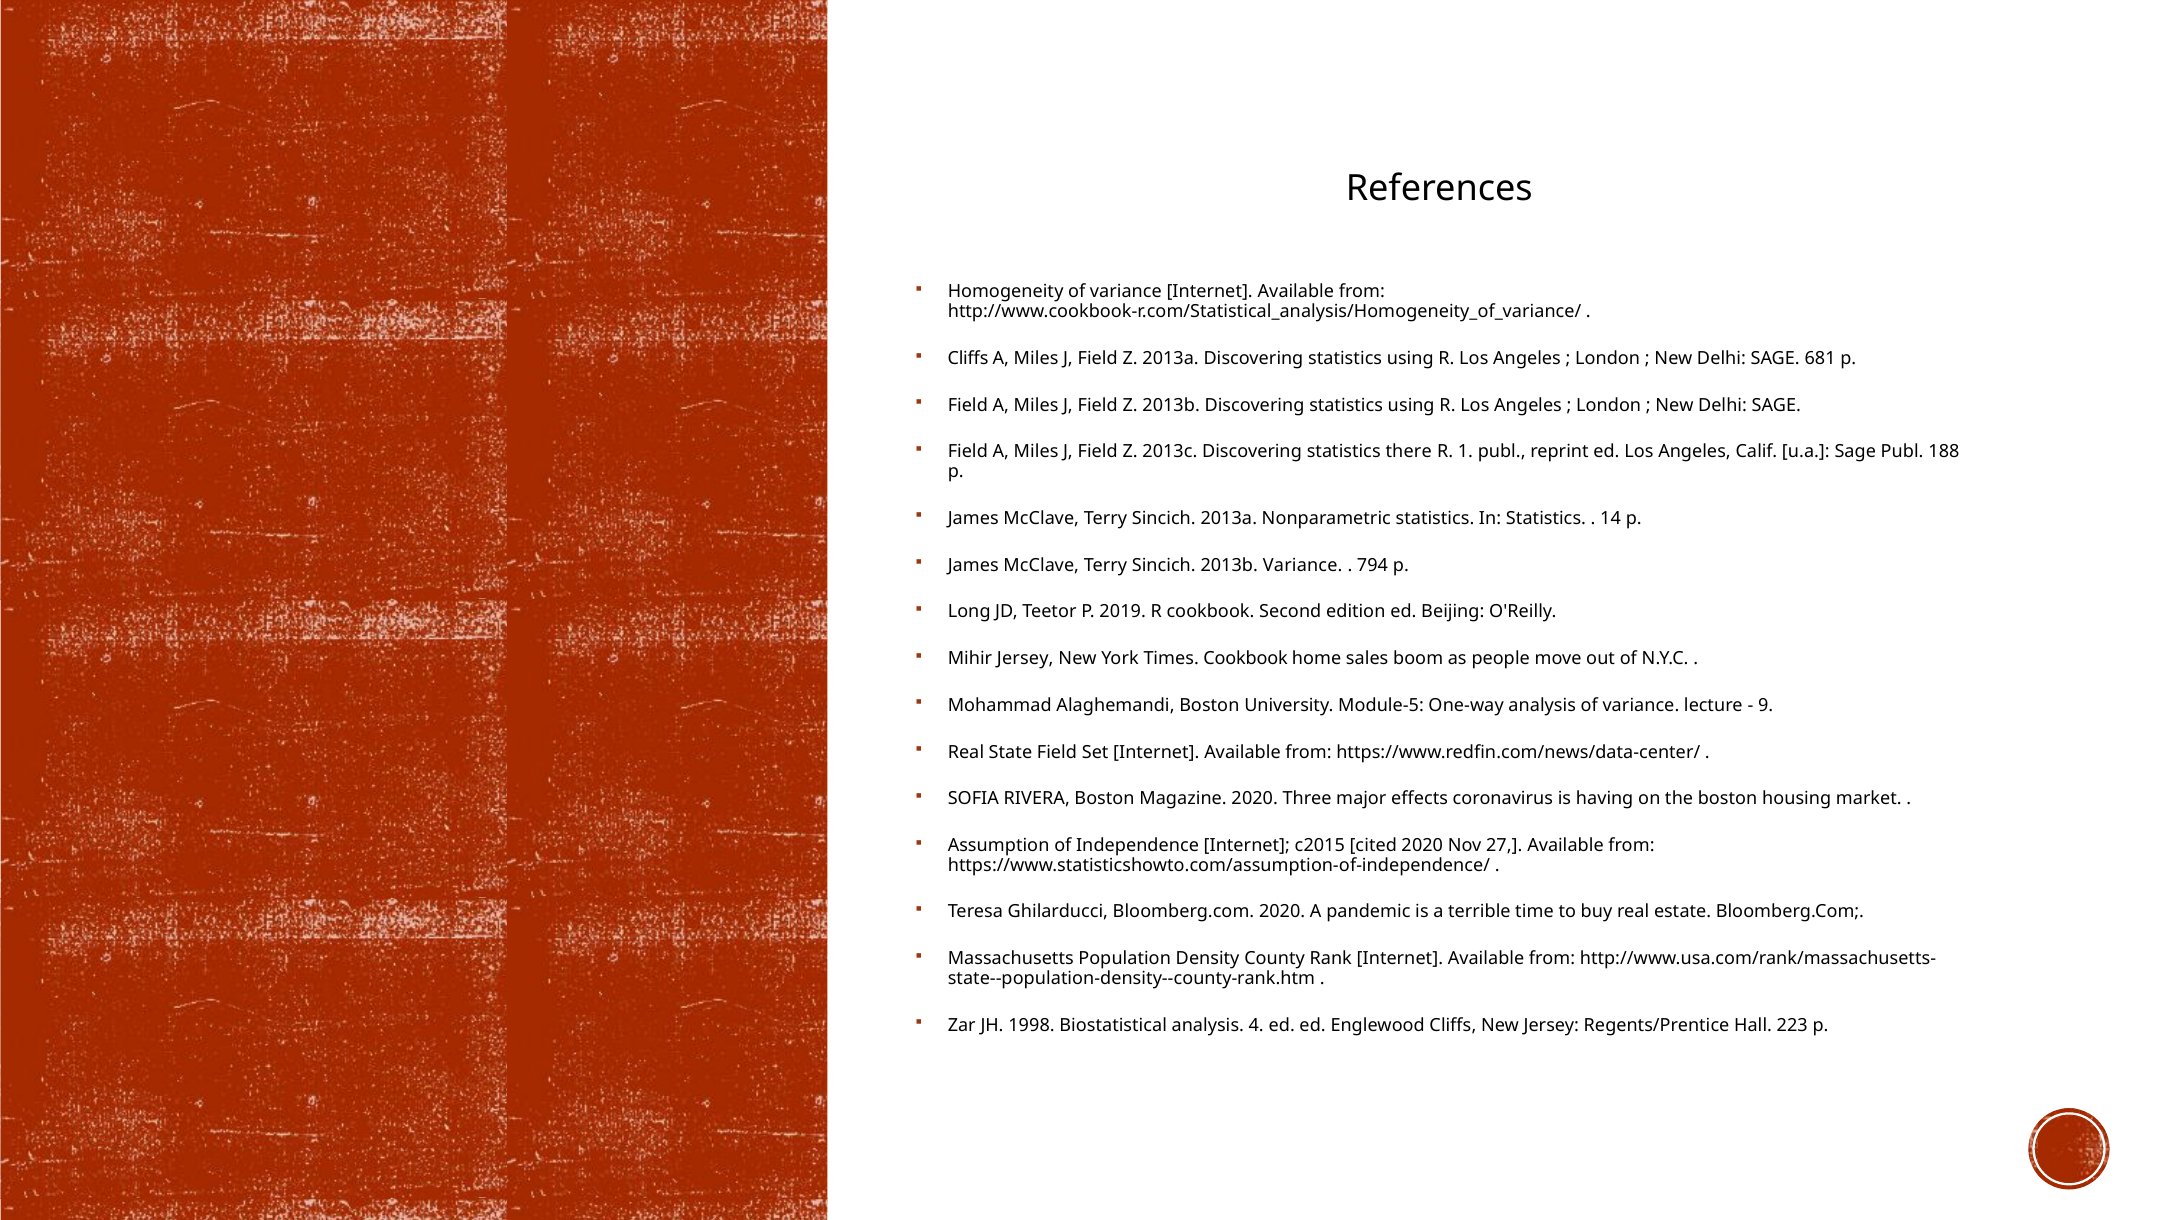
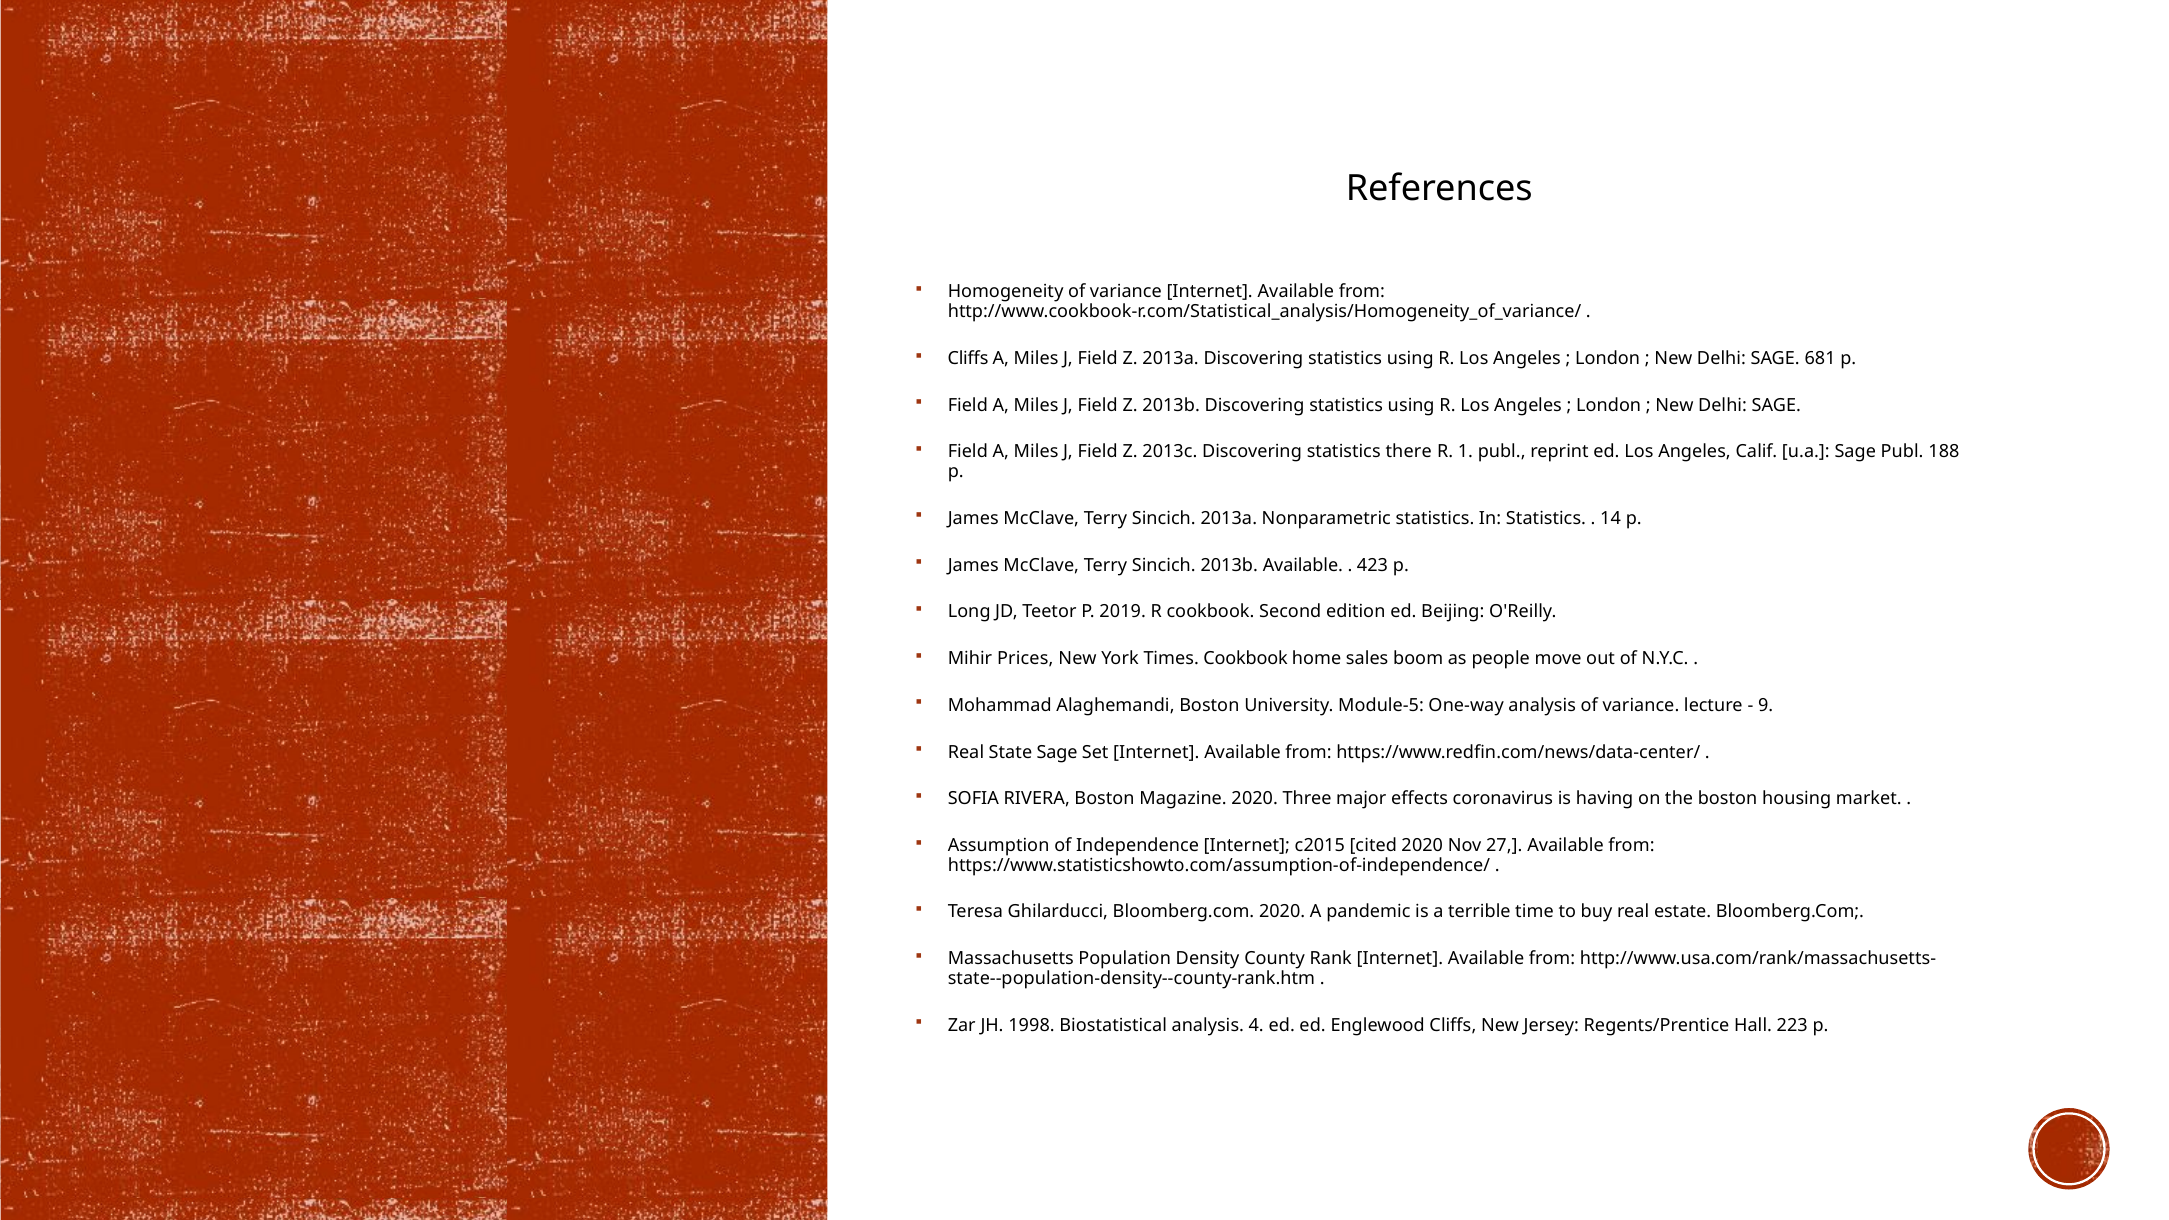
2013b Variance: Variance -> Available
794: 794 -> 423
Mihir Jersey: Jersey -> Prices
State Field: Field -> Sage
